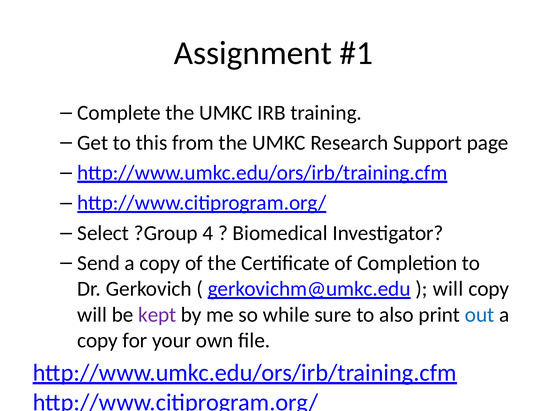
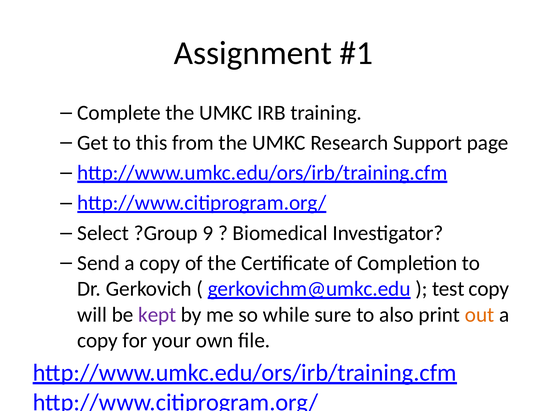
4: 4 -> 9
will at (448, 288): will -> test
out colour: blue -> orange
